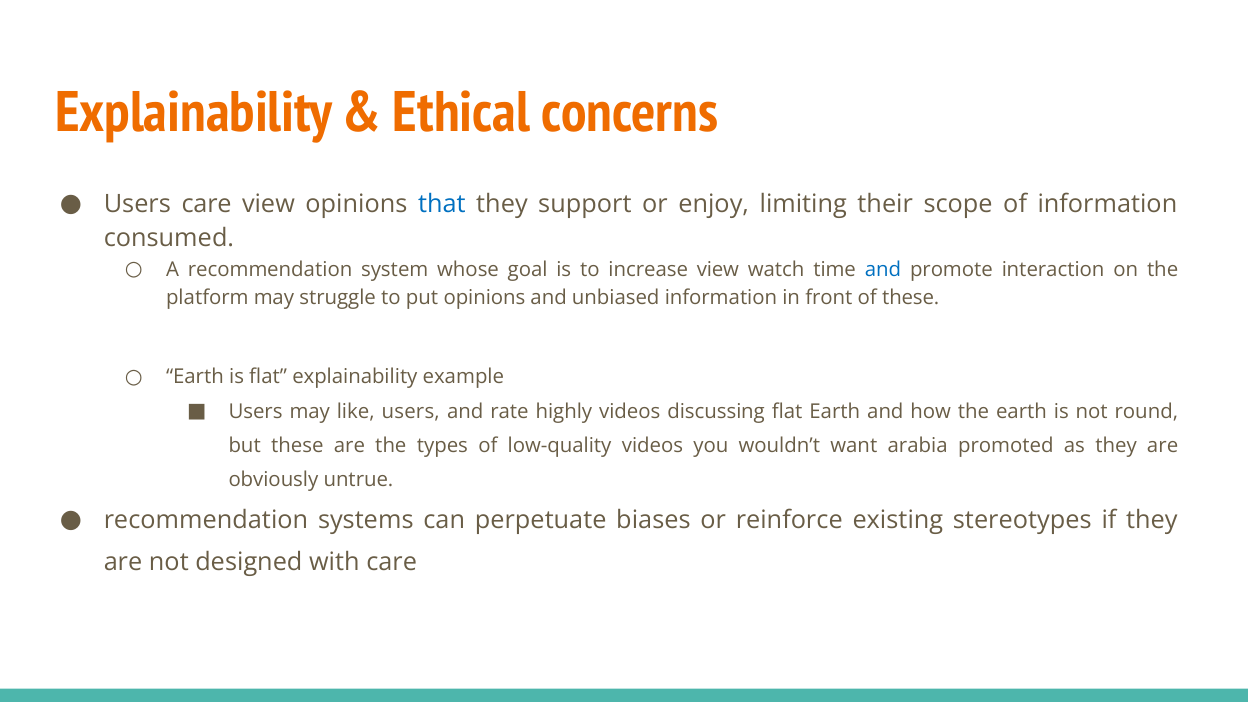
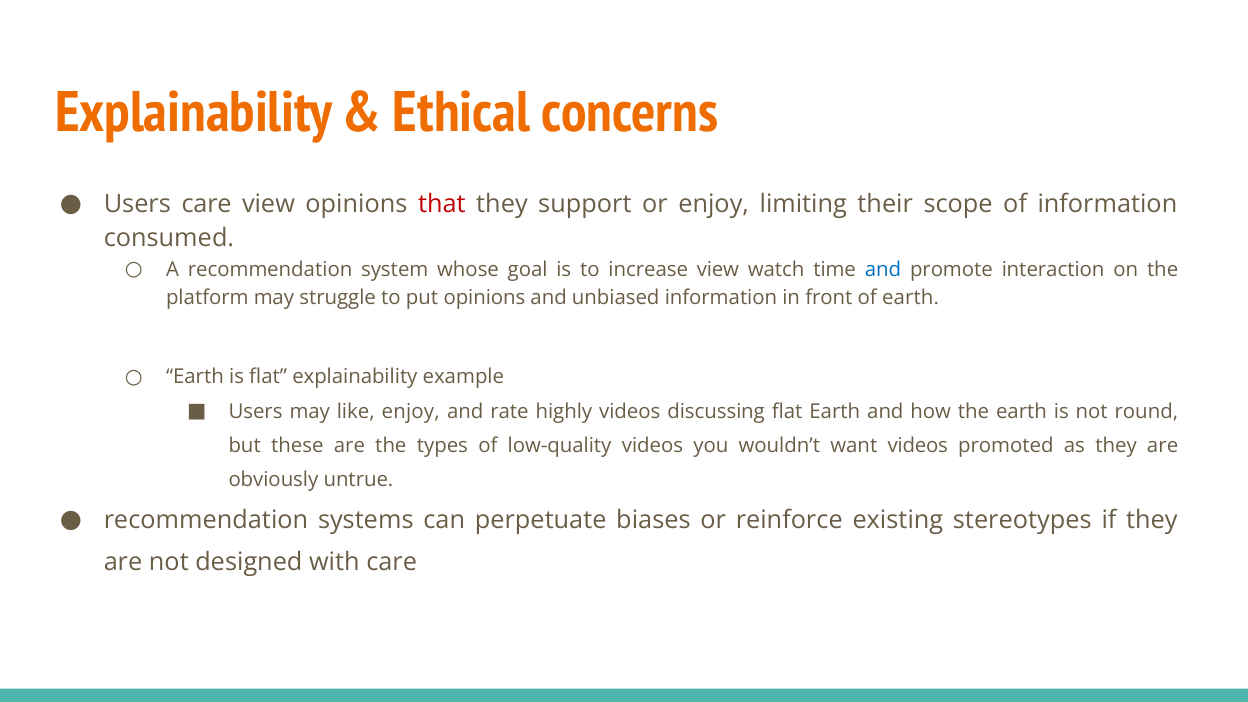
that colour: blue -> red
of these: these -> earth
like users: users -> enjoy
want arabia: arabia -> videos
